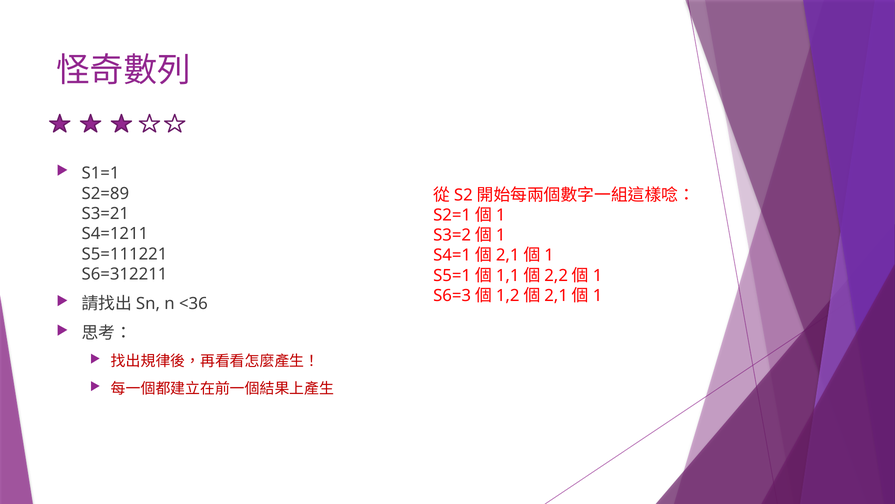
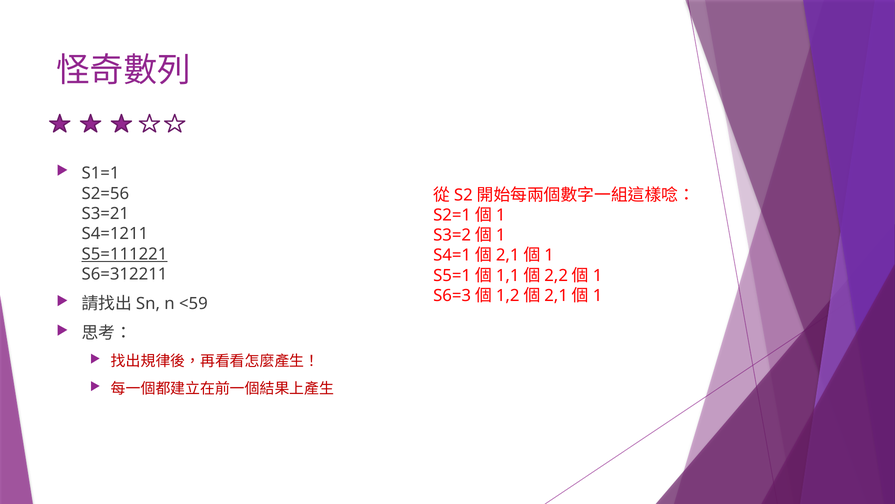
S2=89: S2=89 -> S2=56
S5=111221 underline: none -> present
<36: <36 -> <59
